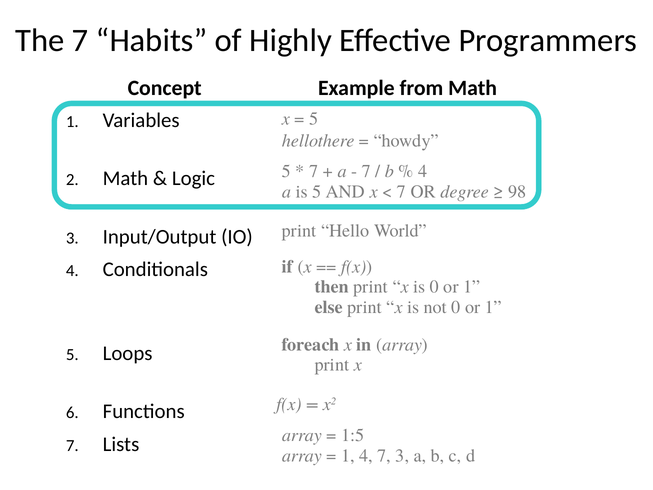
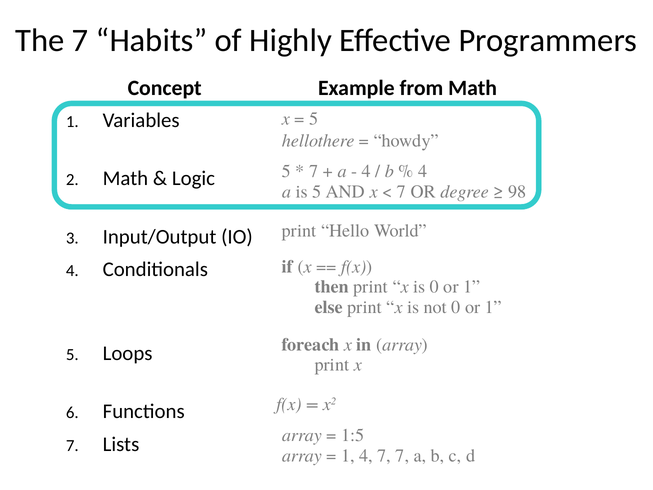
7 at (366, 171): 7 -> 4
7 3: 3 -> 7
